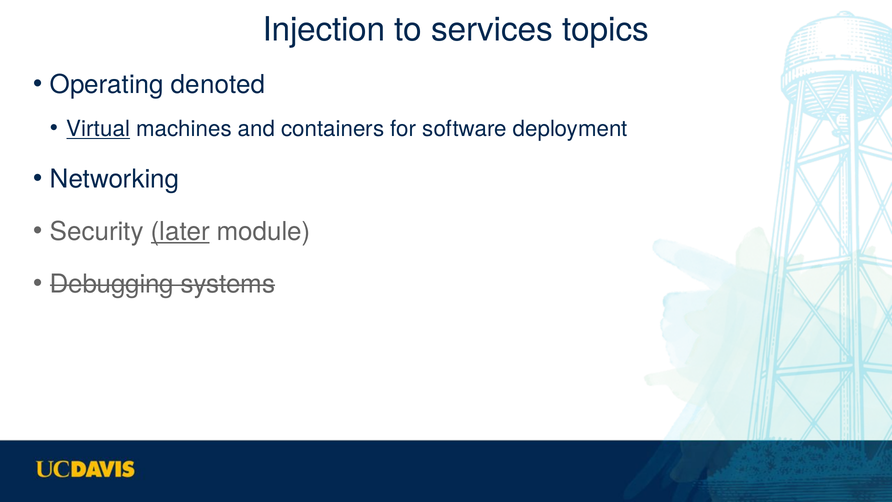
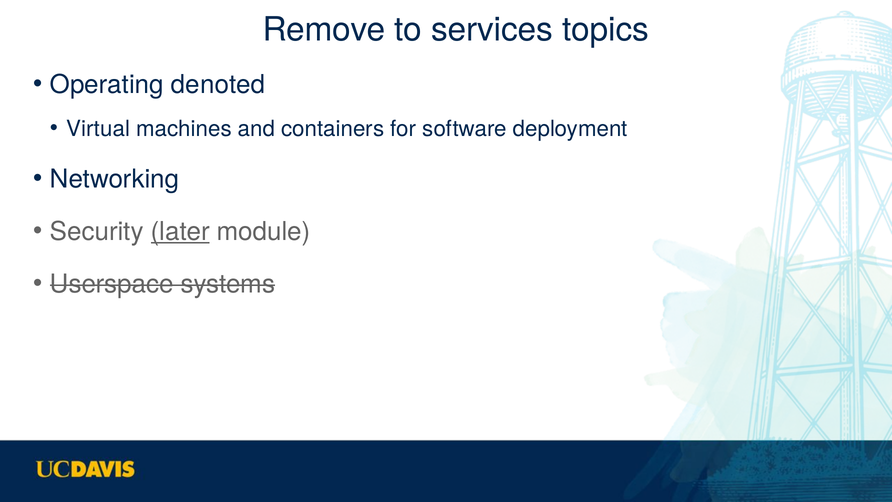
Injection: Injection -> Remove
Virtual underline: present -> none
Debugging: Debugging -> Userspace
